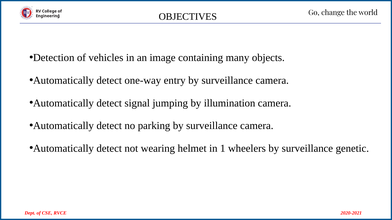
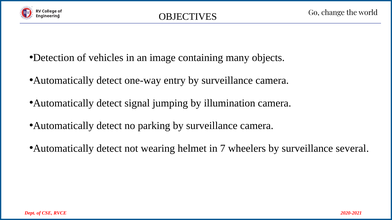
1: 1 -> 7
genetic: genetic -> several
